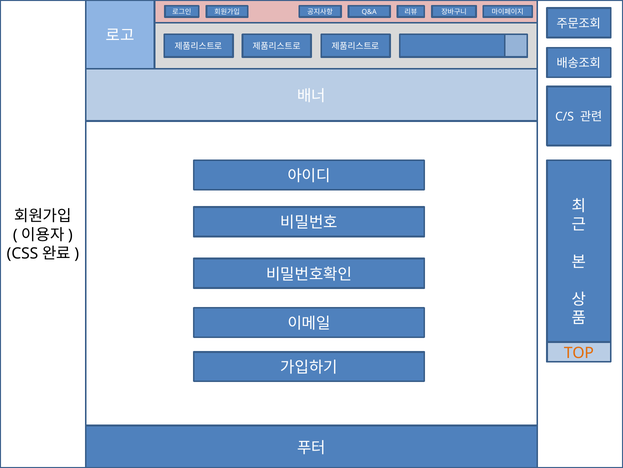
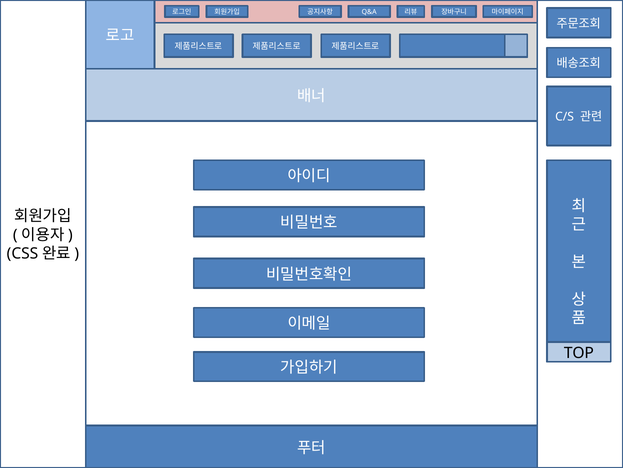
TOP colour: orange -> black
